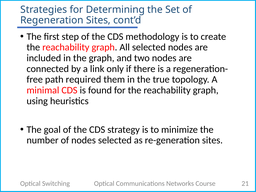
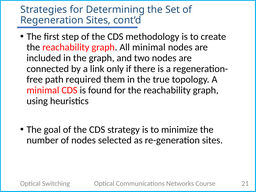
All selected: selected -> minimal
